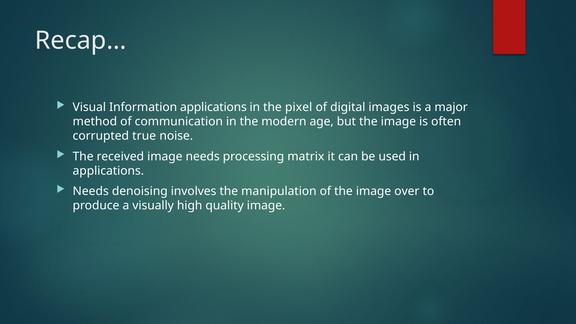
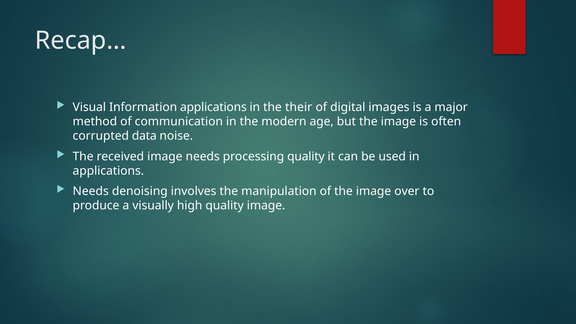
pixel: pixel -> their
true: true -> data
processing matrix: matrix -> quality
